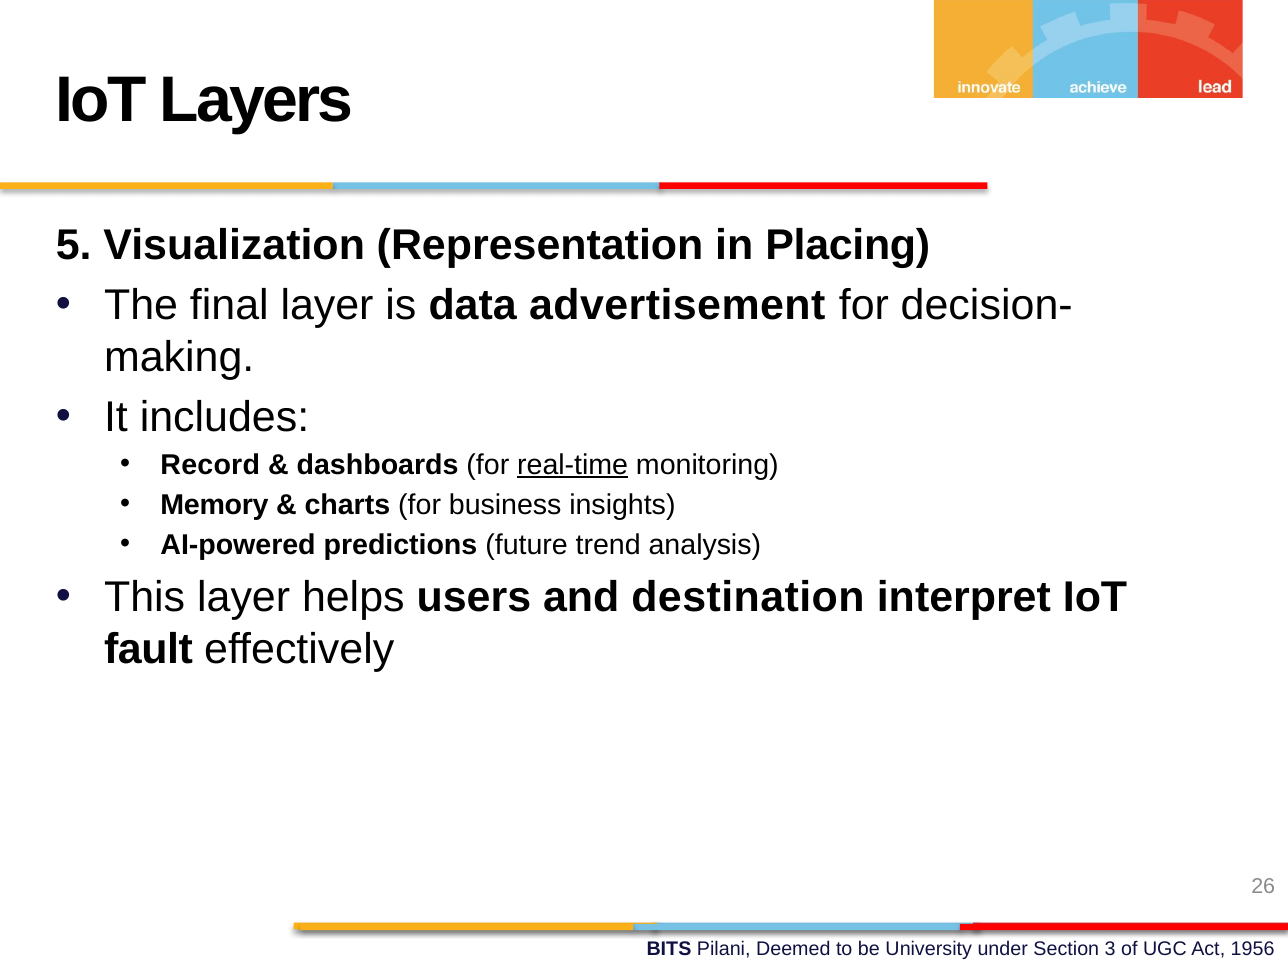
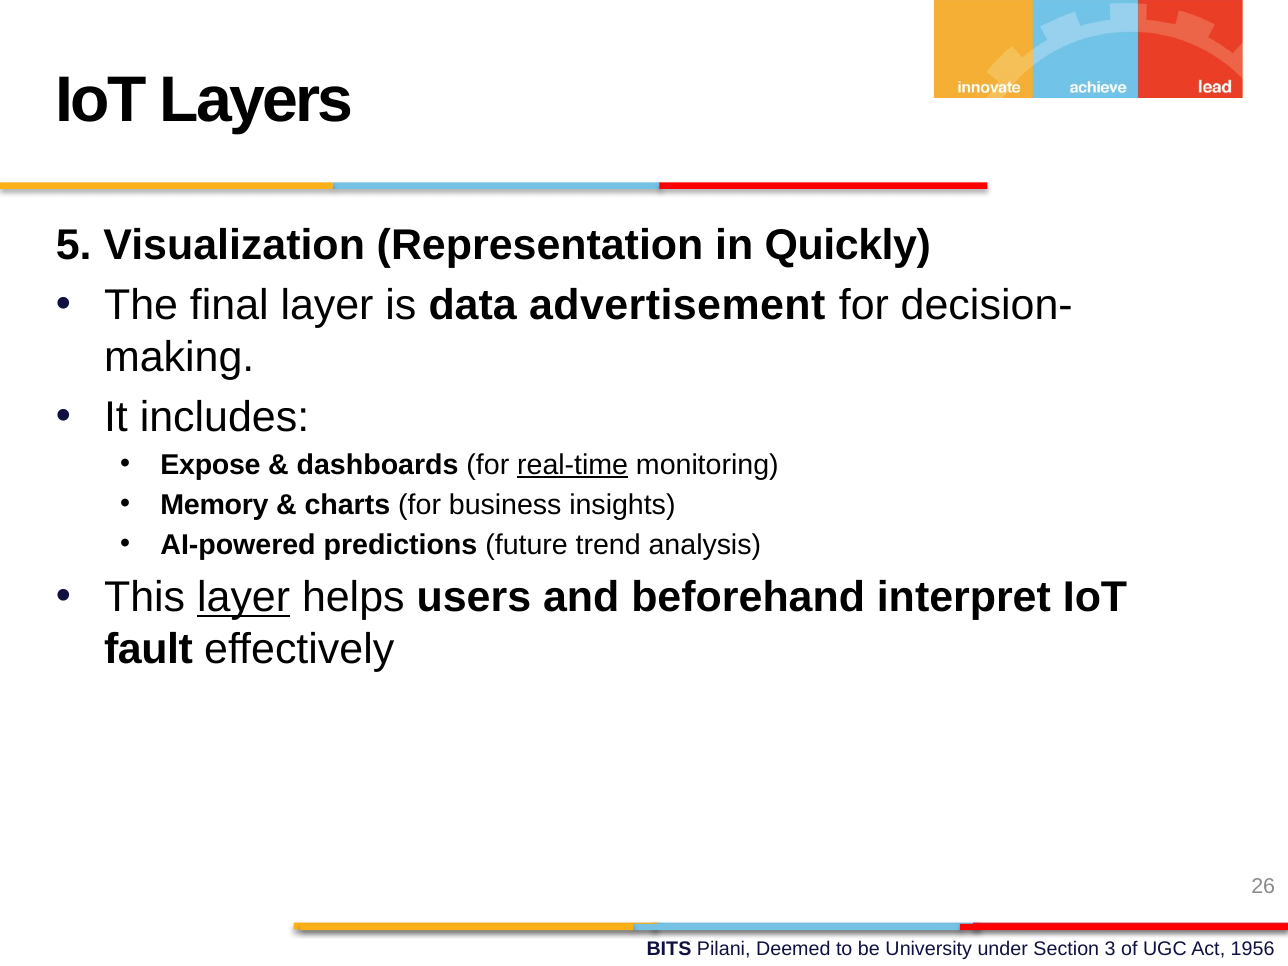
Placing: Placing -> Quickly
Record: Record -> Expose
layer at (244, 598) underline: none -> present
destination: destination -> beforehand
